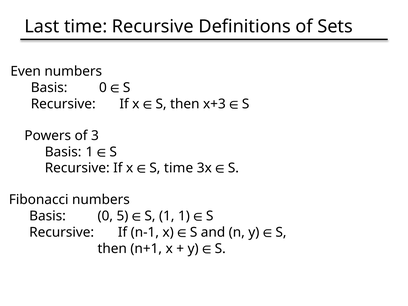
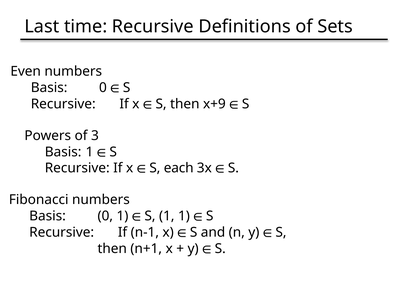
x+3: x+3 -> x+9
S time: time -> each
0 5: 5 -> 1
